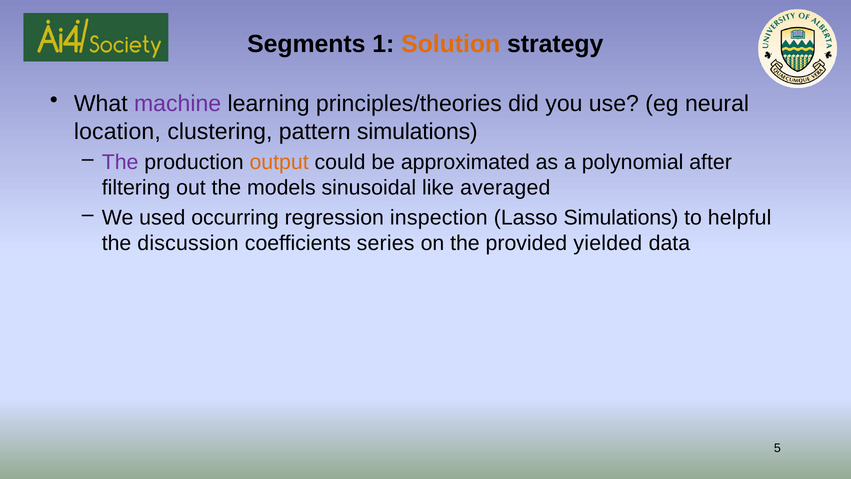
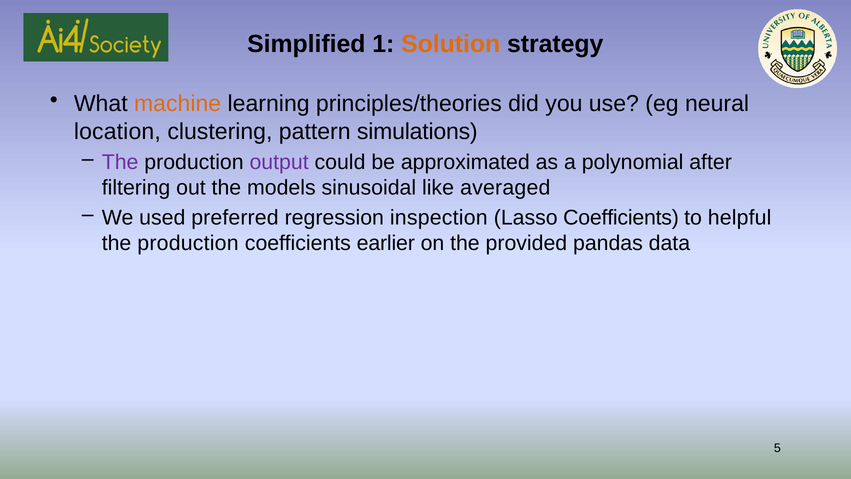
Segments: Segments -> Simplified
machine colour: purple -> orange
output colour: orange -> purple
occurring: occurring -> preferred
Lasso Simulations: Simulations -> Coefficients
discussion at (188, 243): discussion -> production
series: series -> earlier
yielded: yielded -> pandas
